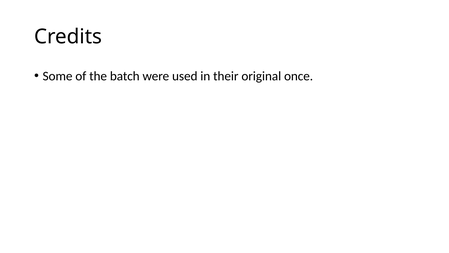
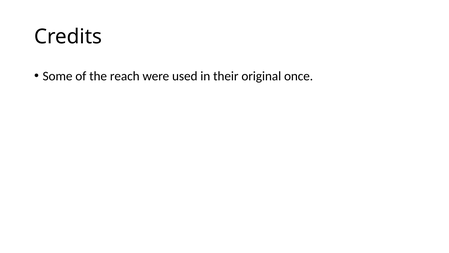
batch: batch -> reach
